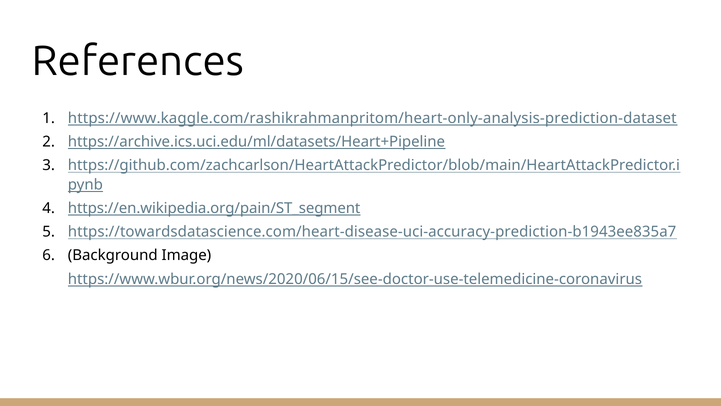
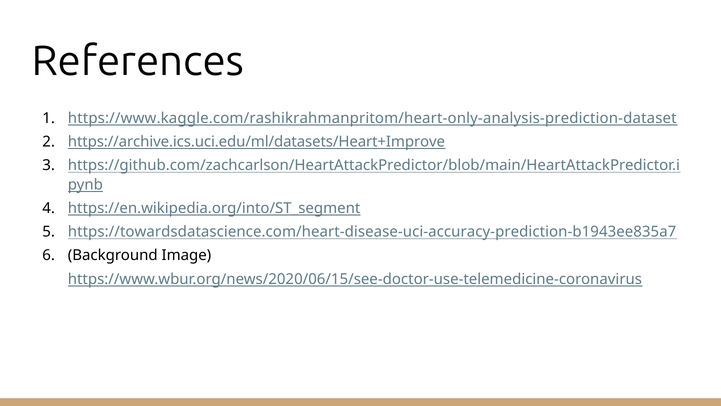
https://archive.ics.uci.edu/ml/datasets/Heart+Pipeline: https://archive.ics.uci.edu/ml/datasets/Heart+Pipeline -> https://archive.ics.uci.edu/ml/datasets/Heart+Improve
https://en.wikipedia.org/pain/ST_segment: https://en.wikipedia.org/pain/ST_segment -> https://en.wikipedia.org/into/ST_segment
